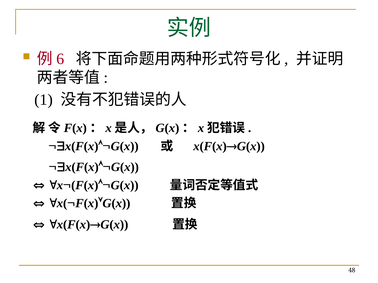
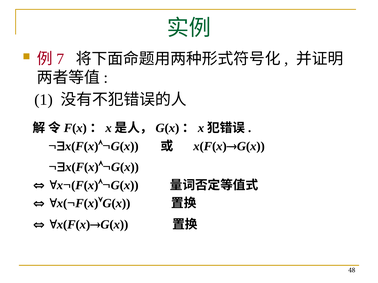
6: 6 -> 7
